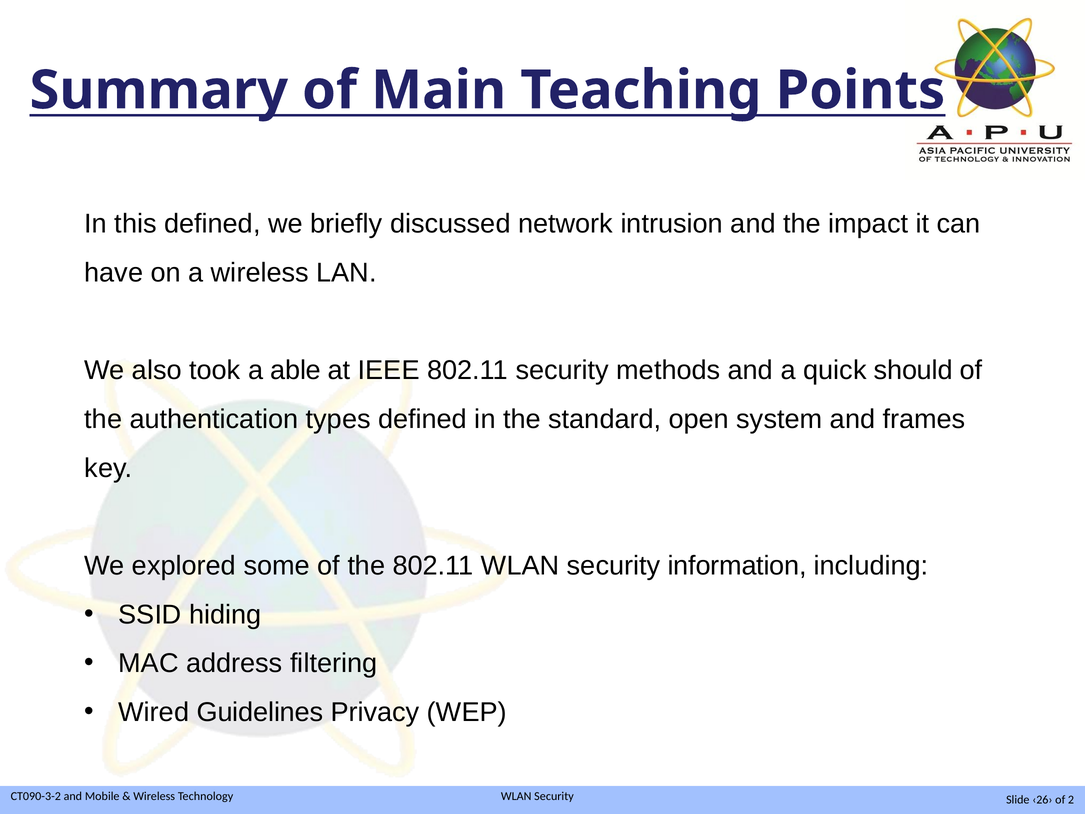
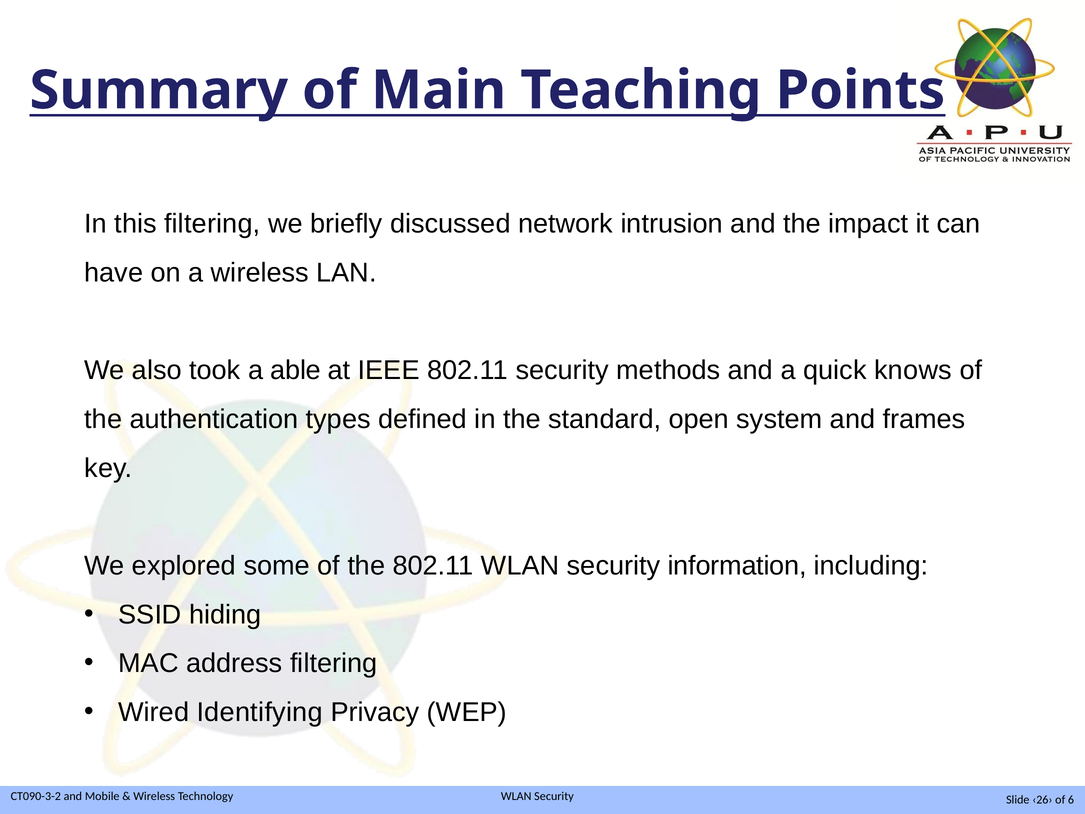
this defined: defined -> filtering
should: should -> knows
Guidelines: Guidelines -> Identifying
2: 2 -> 6
